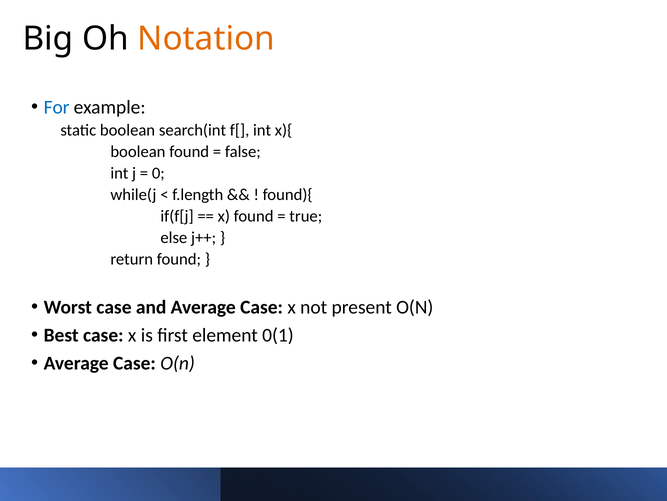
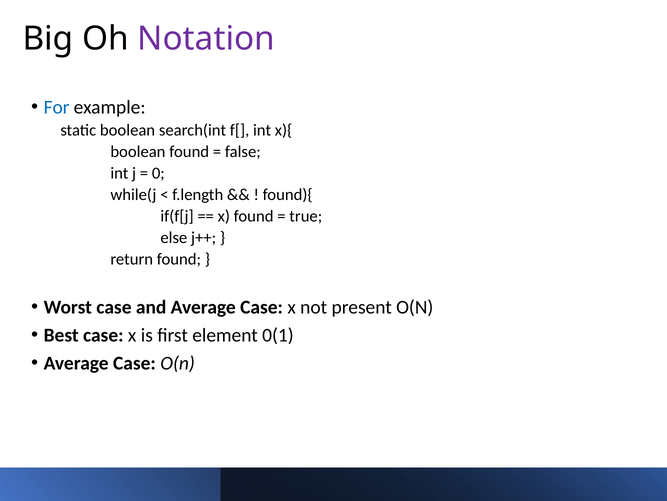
Notation colour: orange -> purple
